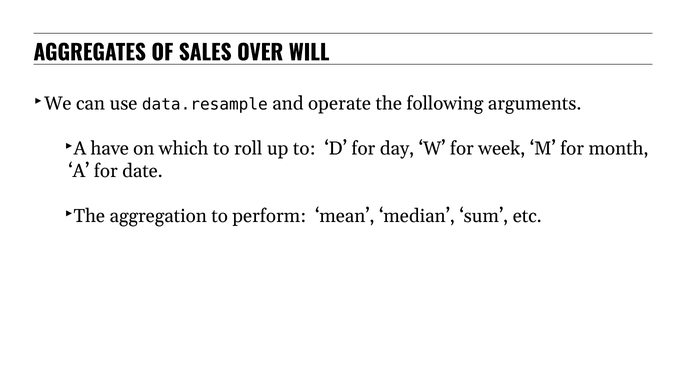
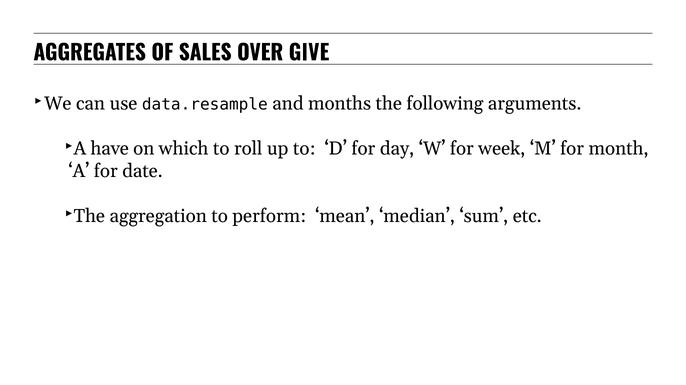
WILL: WILL -> GIVE
operate: operate -> months
